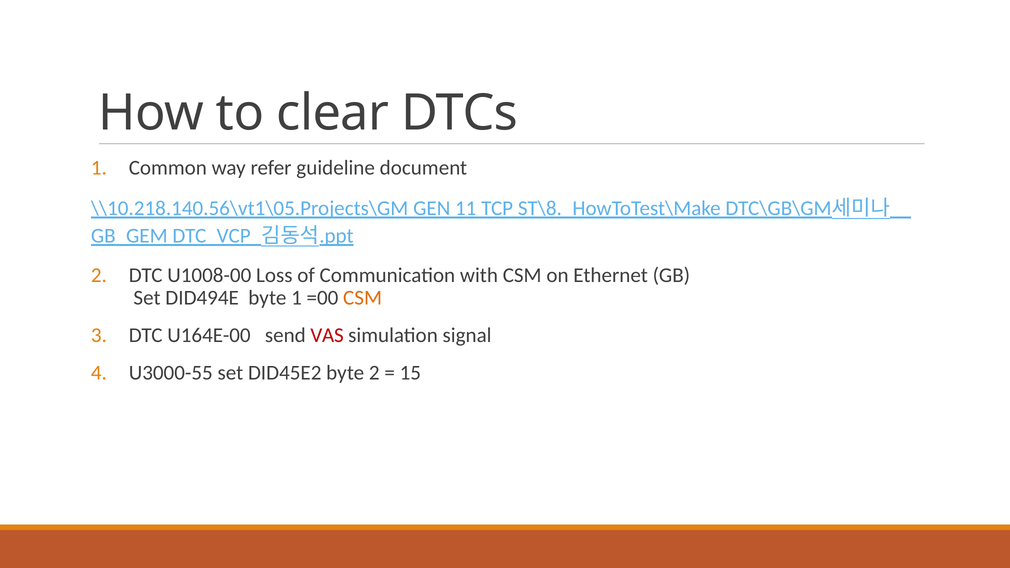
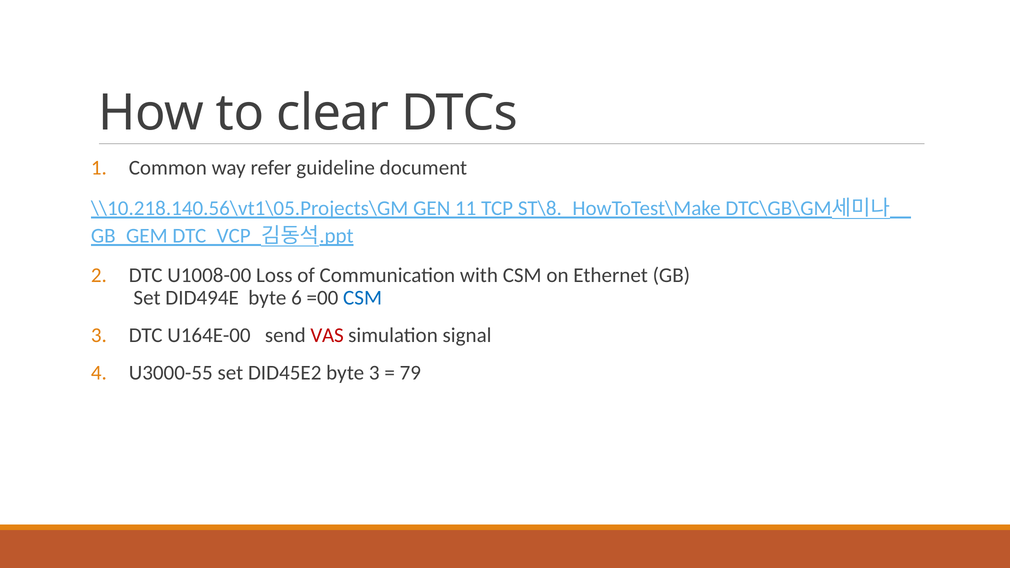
byte 1: 1 -> 6
CSM at (363, 298) colour: orange -> blue
byte 2: 2 -> 3
15: 15 -> 79
